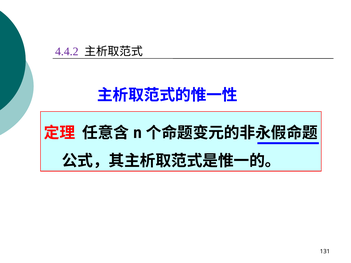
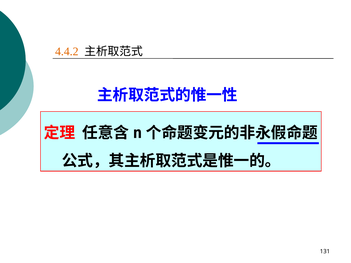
4.4.2 colour: purple -> orange
